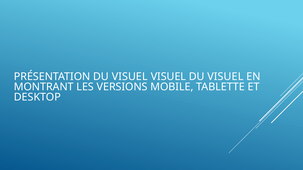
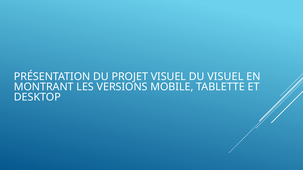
PRÉSENTATION DU VISUEL: VISUEL -> PROJET
